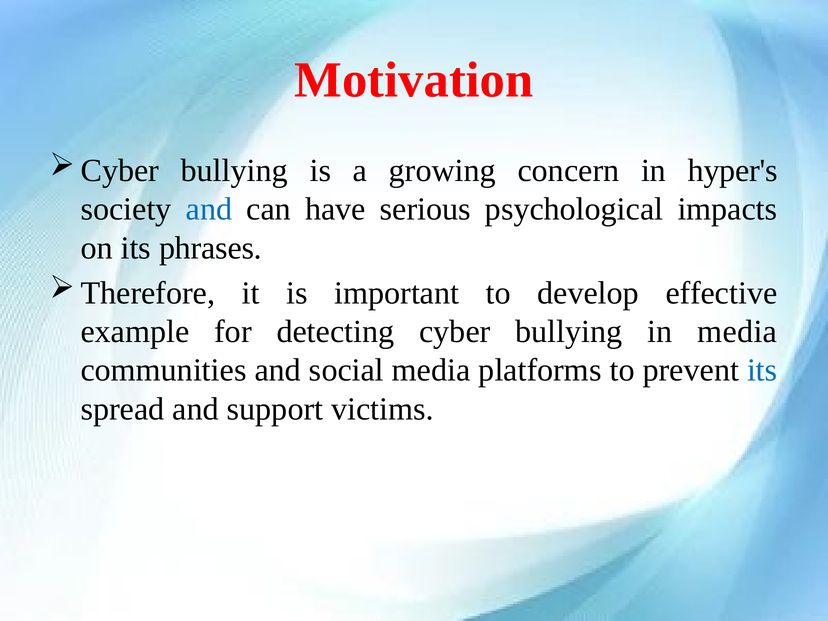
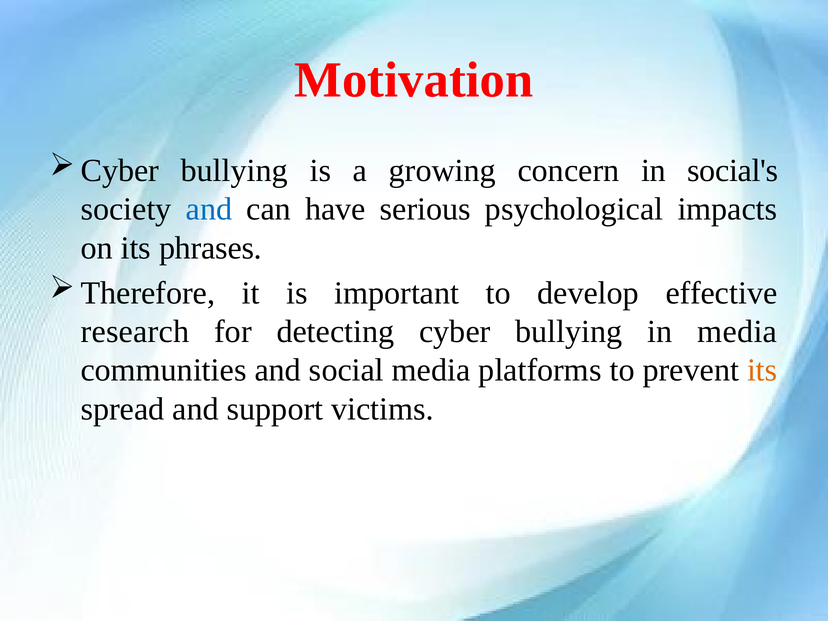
hyper's: hyper's -> social's
example: example -> research
its at (762, 370) colour: blue -> orange
